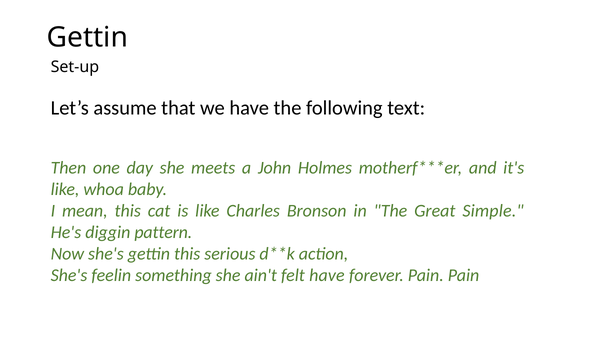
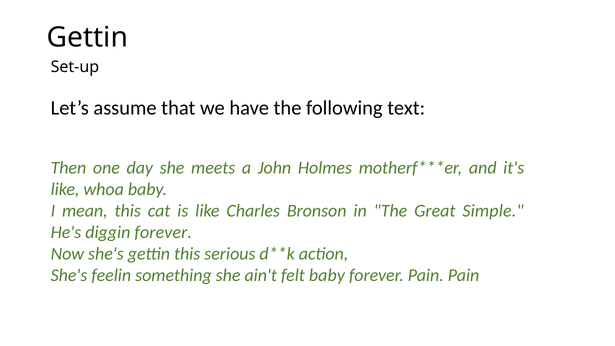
diggin pattern: pattern -> forever
felt have: have -> baby
